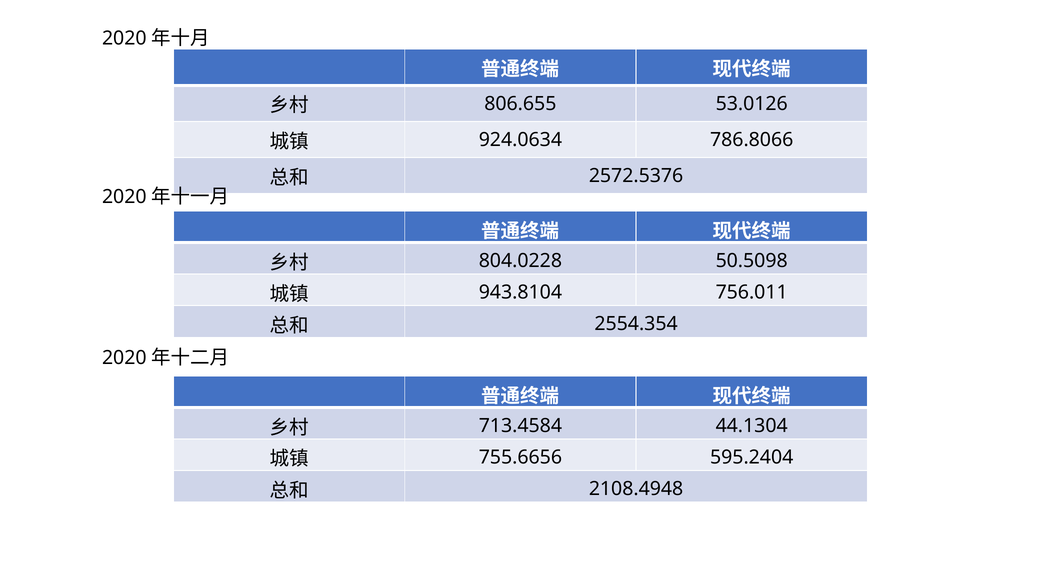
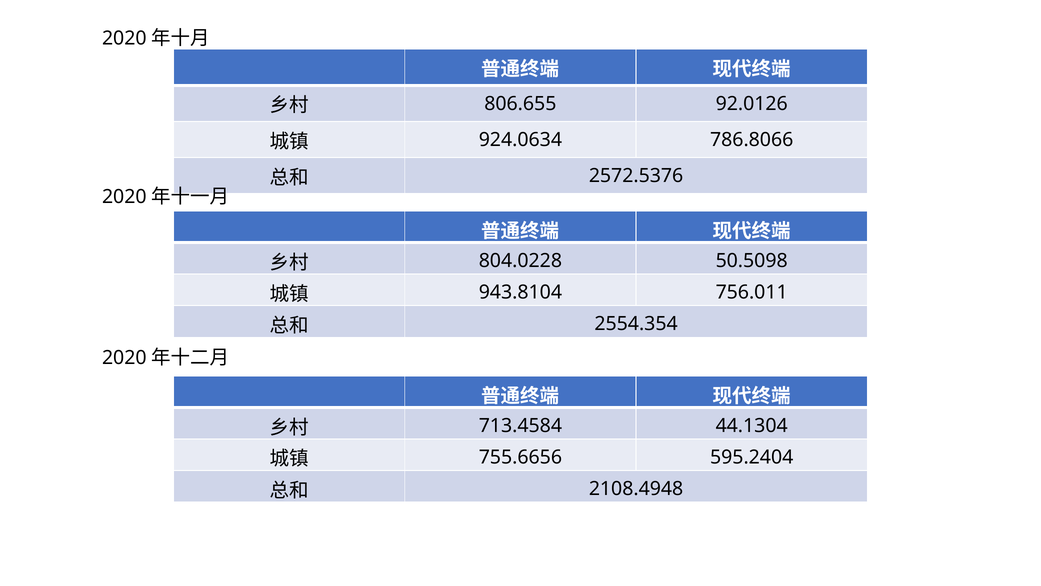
53.0126: 53.0126 -> 92.0126
